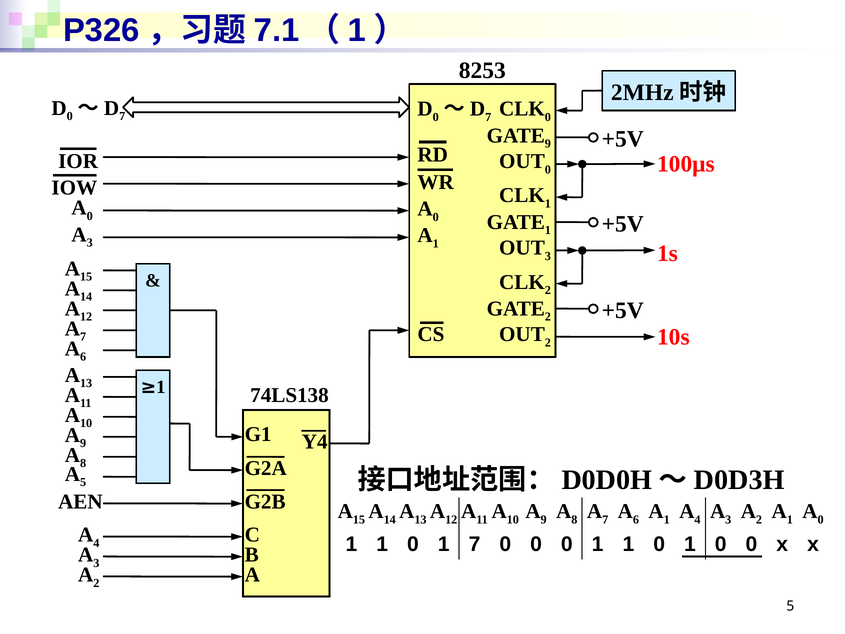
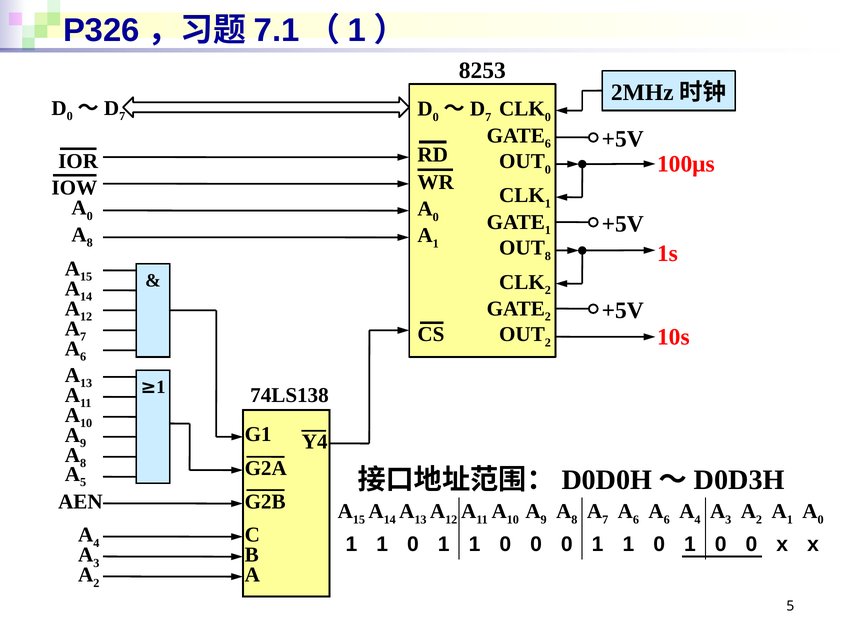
9 at (548, 144): 9 -> 6
3 at (90, 243): 3 -> 8
3 at (548, 256): 3 -> 8
1 at (667, 519): 1 -> 6
1 0 1 7: 7 -> 1
